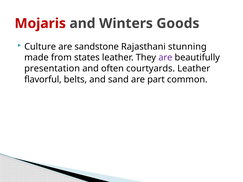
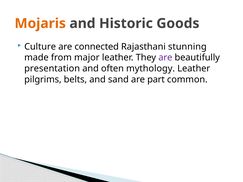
Mojaris colour: red -> orange
Winters: Winters -> Historic
sandstone: sandstone -> connected
states: states -> major
courtyards: courtyards -> mythology
flavorful: flavorful -> pilgrims
